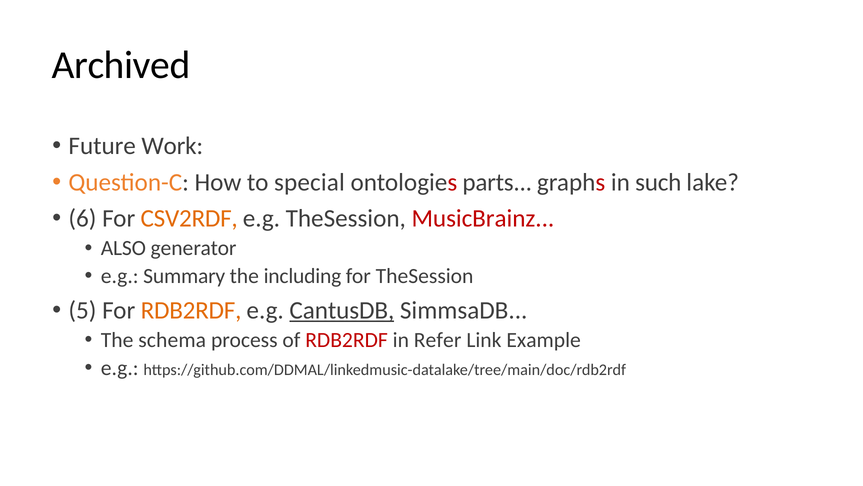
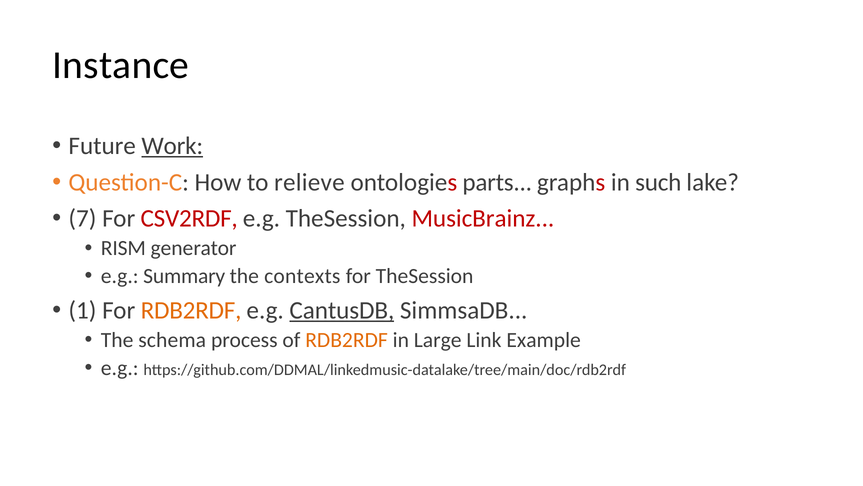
Archived: Archived -> Instance
Work underline: none -> present
special: special -> relieve
6: 6 -> 7
CSV2RDF colour: orange -> red
ALSO: ALSO -> RISM
including: including -> contexts
5: 5 -> 1
RDB2RDF at (347, 340) colour: red -> orange
Refer: Refer -> Large
